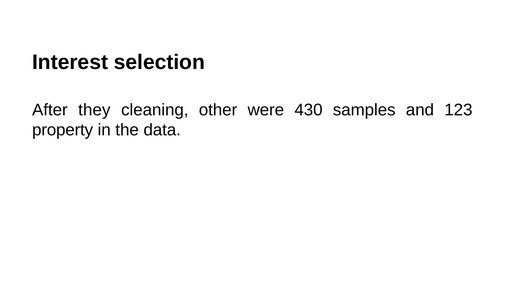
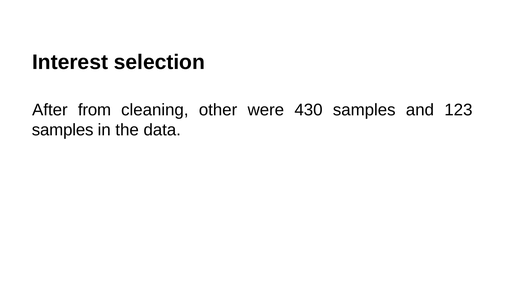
they: they -> from
property at (63, 130): property -> samples
